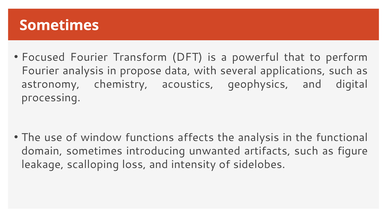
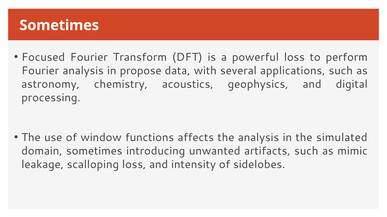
powerful that: that -> loss
functional: functional -> simulated
figure: figure -> mimic
